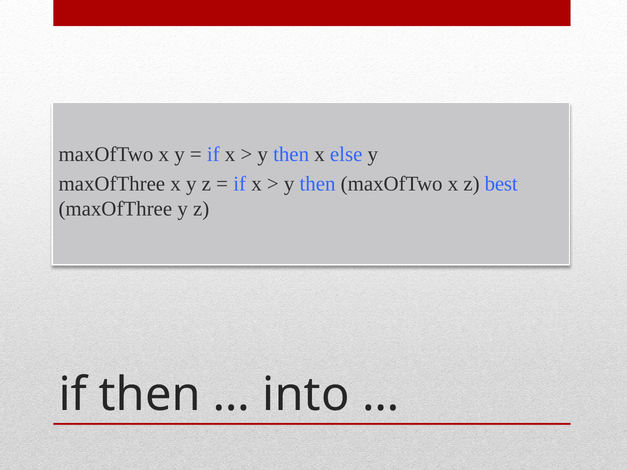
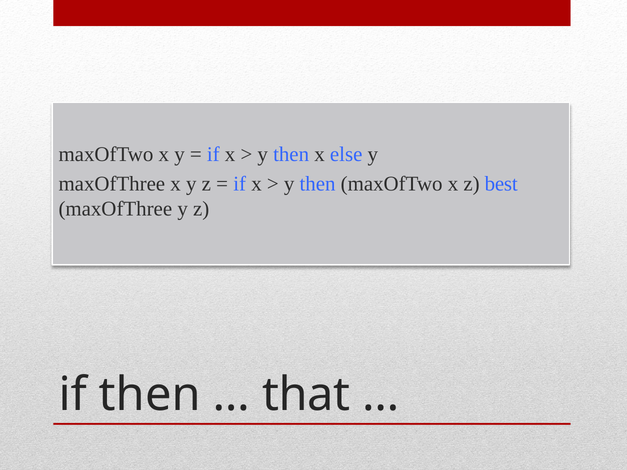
into: into -> that
